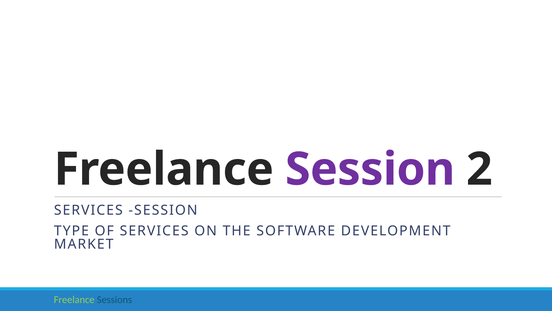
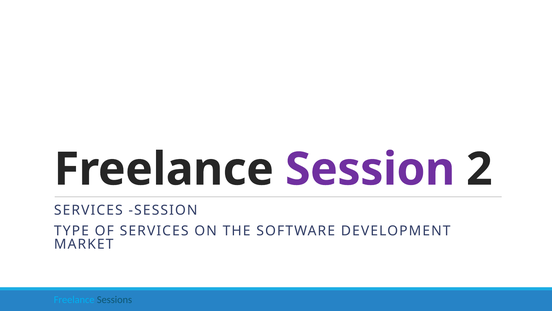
Freelance at (74, 299) colour: light green -> light blue
